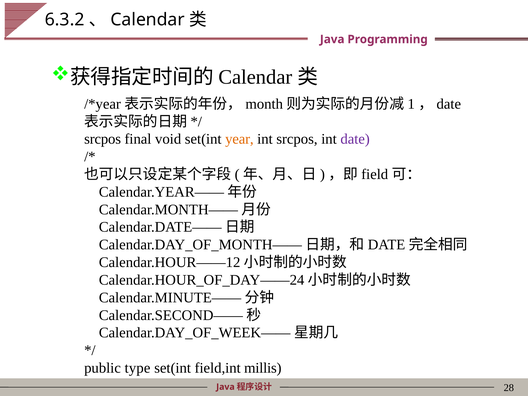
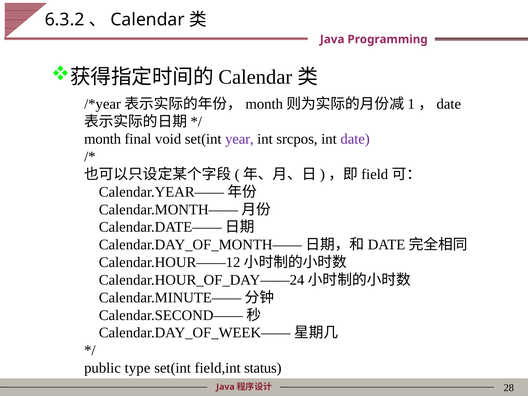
srcpos at (103, 139): srcpos -> month
year colour: orange -> purple
millis: millis -> status
